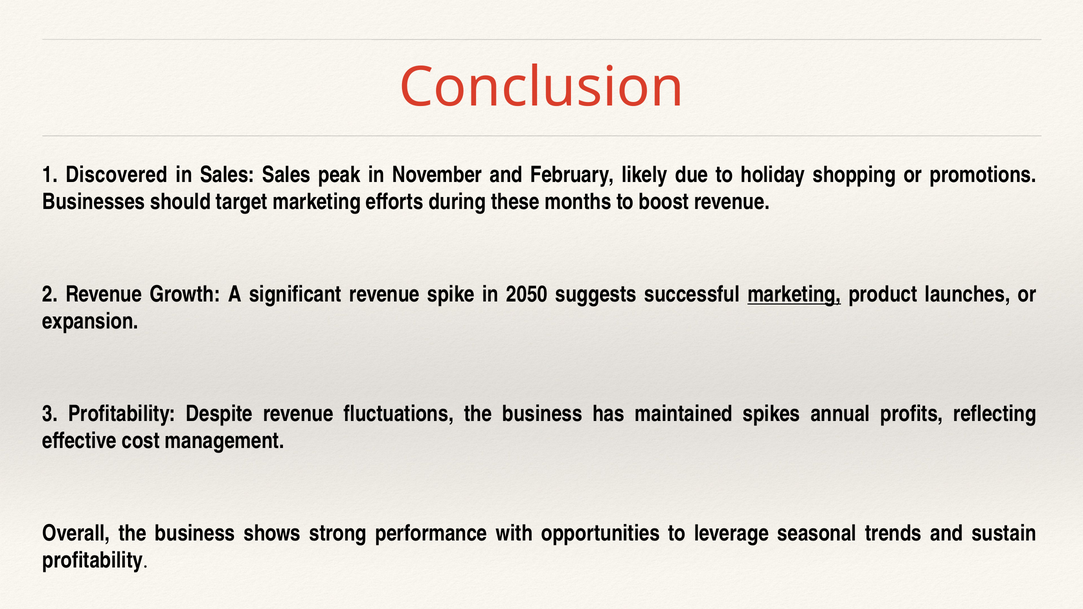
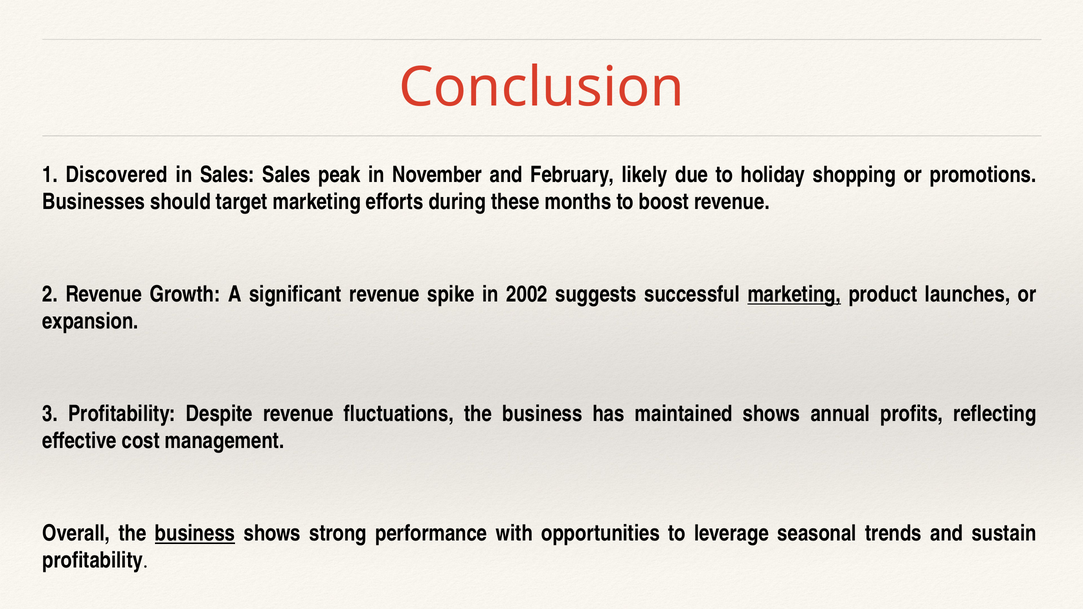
2050: 2050 -> 2002
maintained spikes: spikes -> shows
business at (195, 534) underline: none -> present
